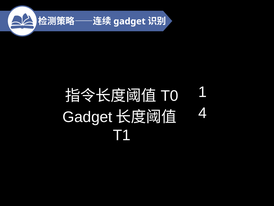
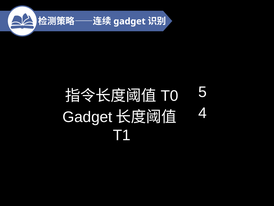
1: 1 -> 5
